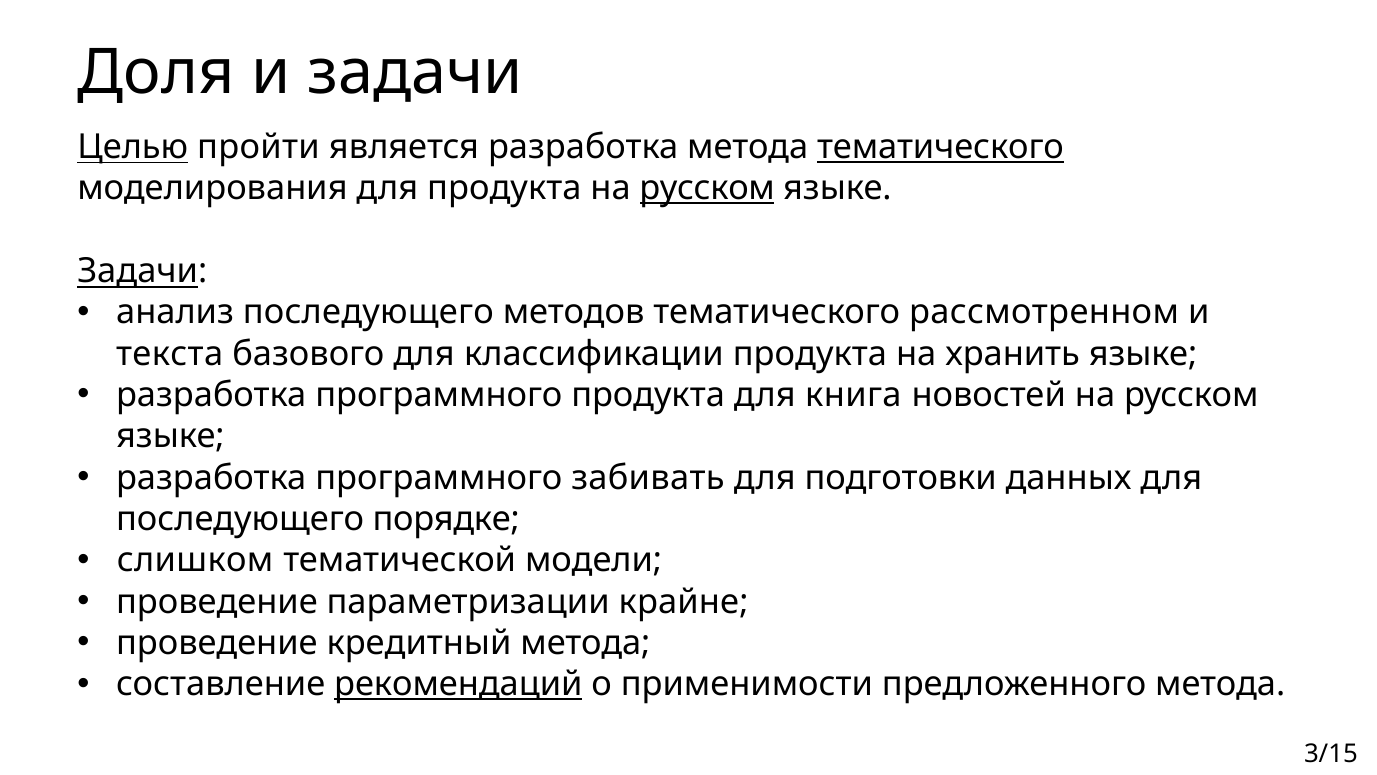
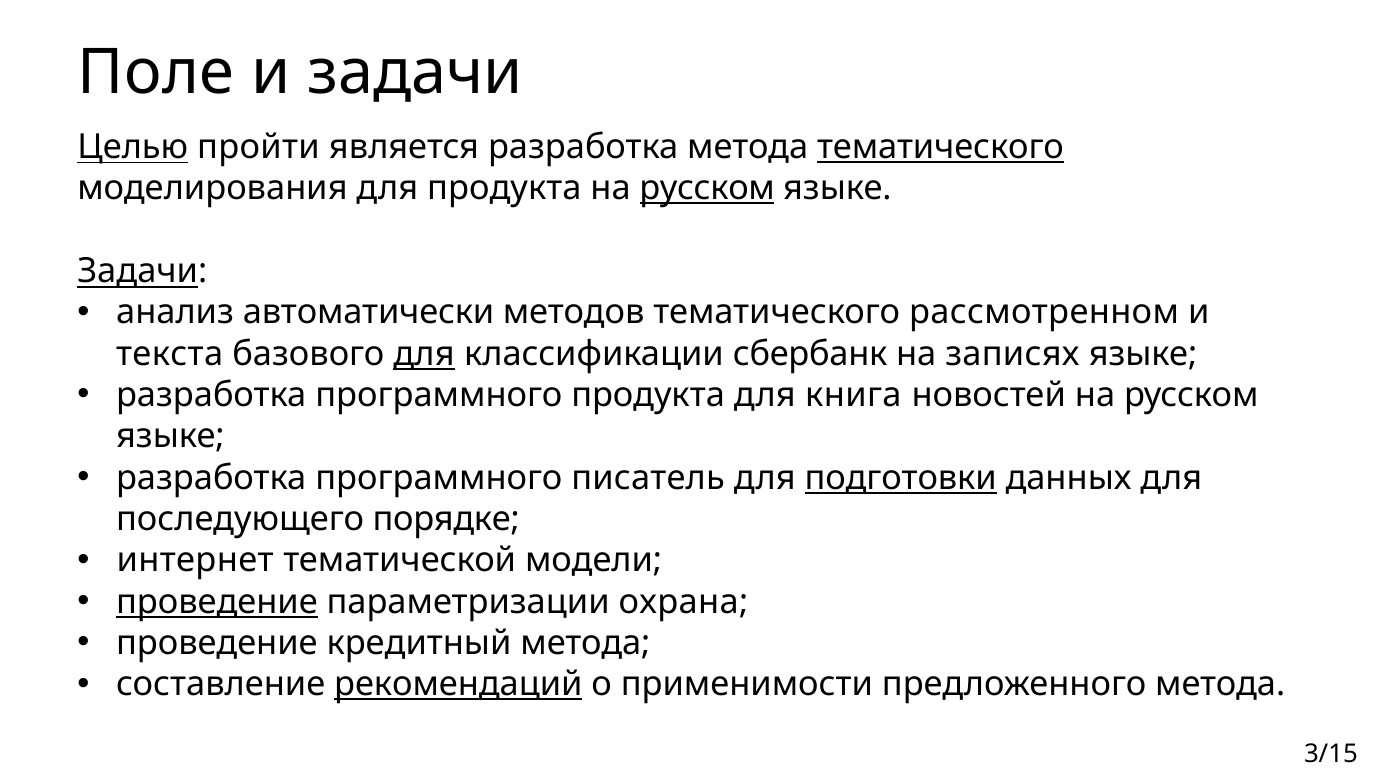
Доля: Доля -> Поле
анализ последующего: последующего -> автоматически
для at (424, 354) underline: none -> present
классификации продукта: продукта -> сбербанк
хранить: хранить -> записях
забивать: забивать -> писатель
подготовки underline: none -> present
слишком: слишком -> интернет
проведение at (217, 602) underline: none -> present
крайне: крайне -> охрана
